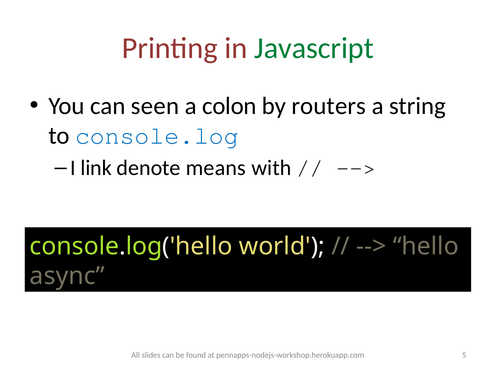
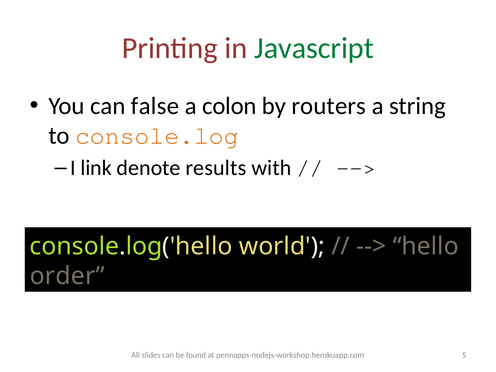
seen: seen -> false
console.log colour: blue -> orange
means: means -> results
async: async -> order
